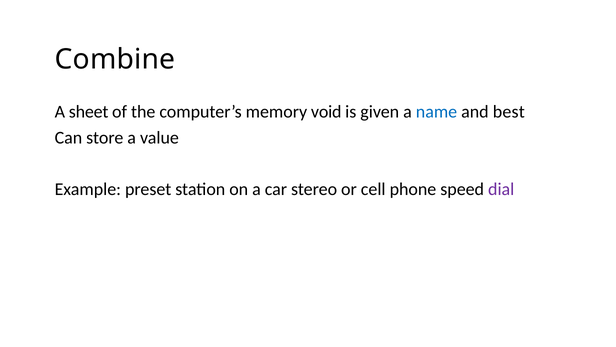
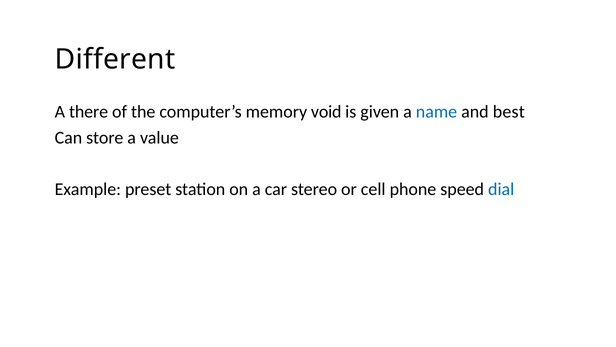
Combine: Combine -> Different
sheet: sheet -> there
dial colour: purple -> blue
